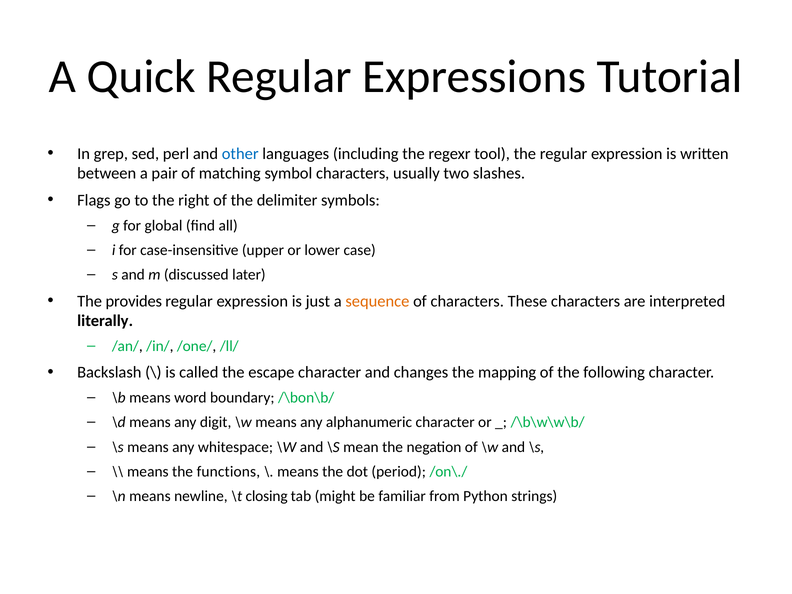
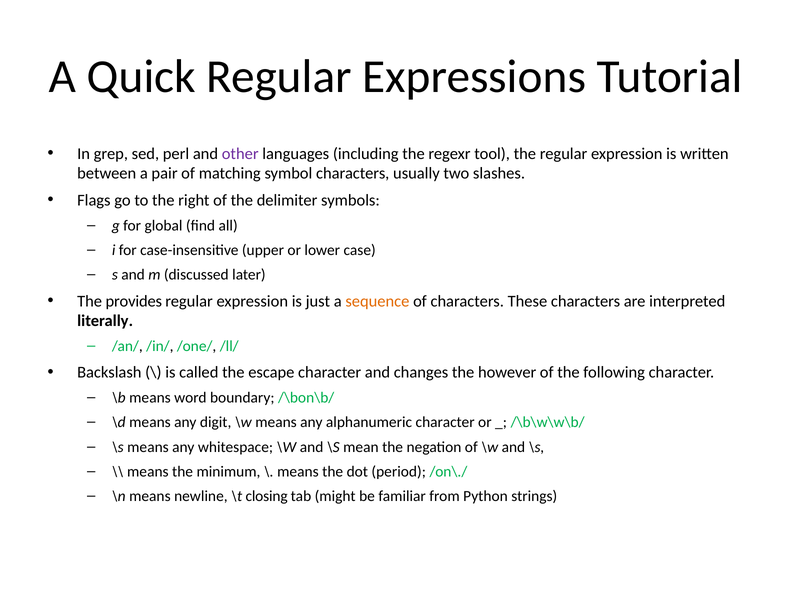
other colour: blue -> purple
mapping: mapping -> however
functions: functions -> minimum
